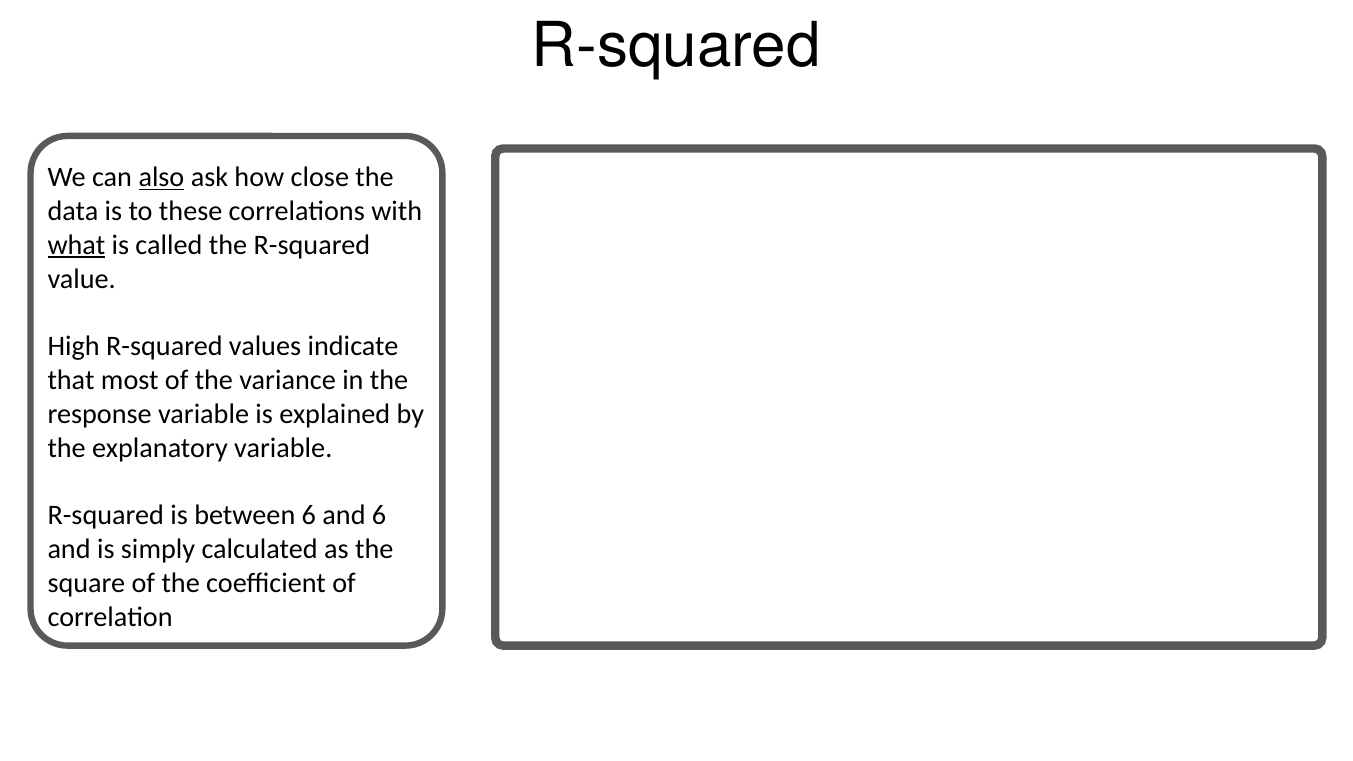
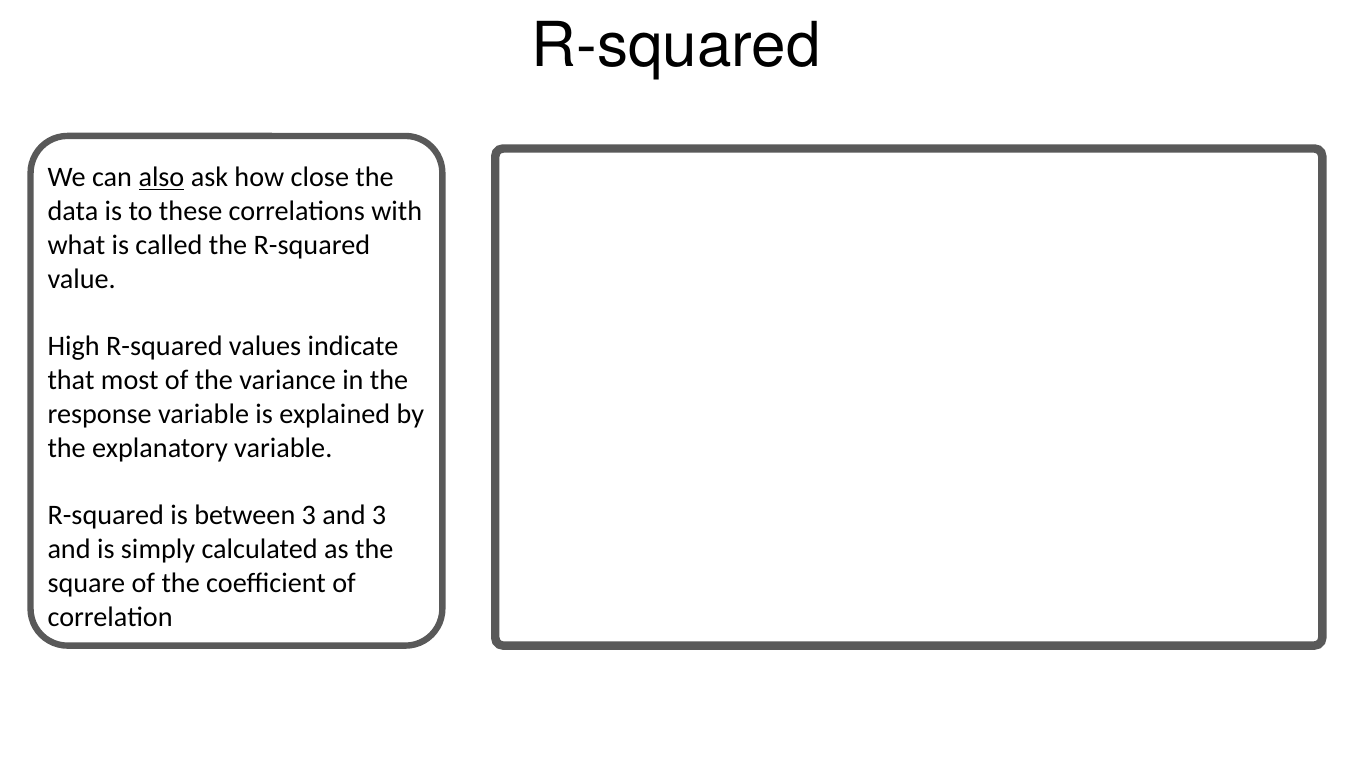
what underline: present -> none
between 6: 6 -> 3
and 6: 6 -> 3
